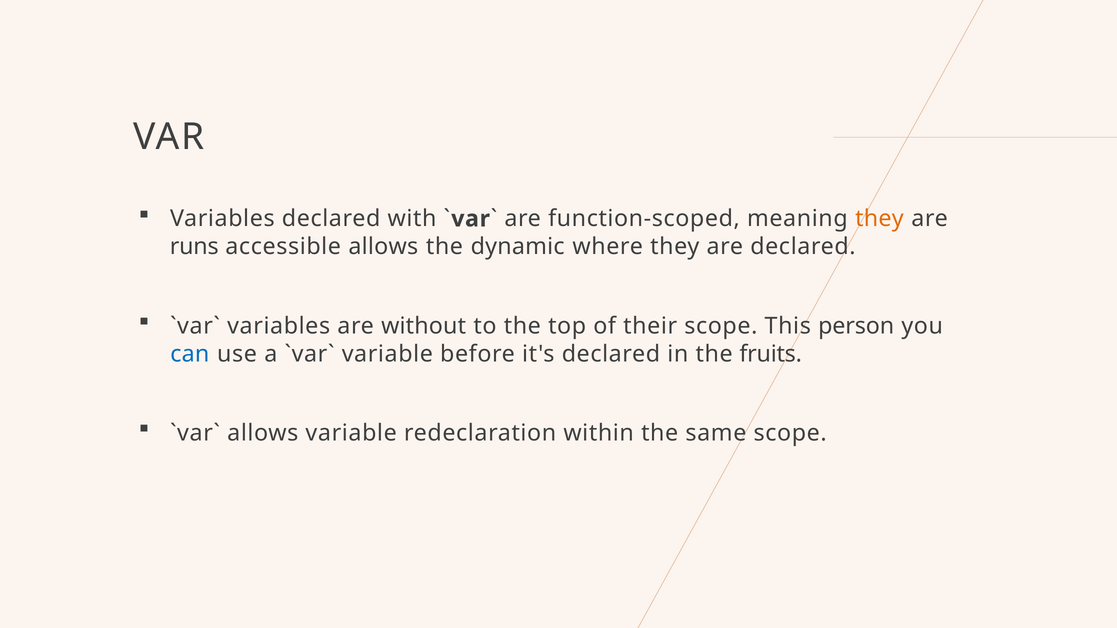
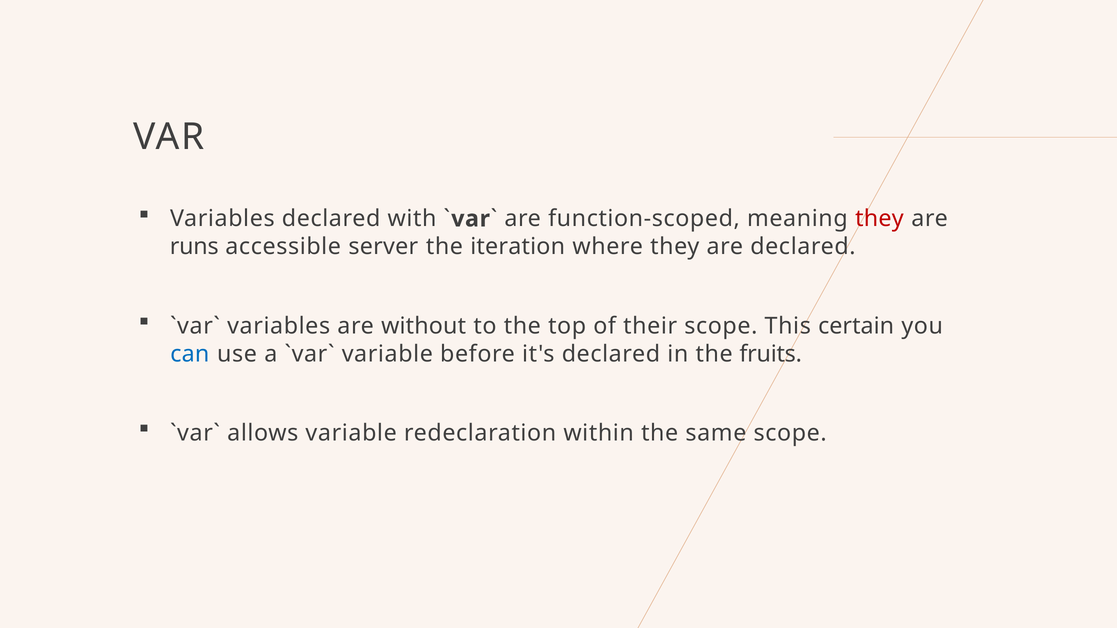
they at (879, 219) colour: orange -> red
accessible allows: allows -> server
dynamic: dynamic -> iteration
person: person -> certain
